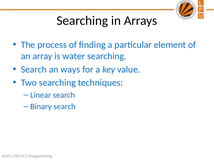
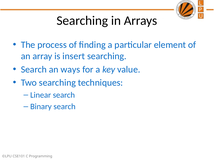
water: water -> insert
